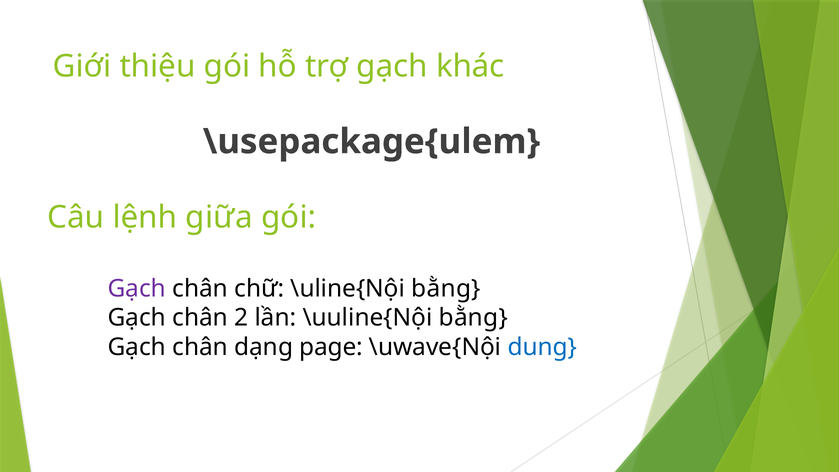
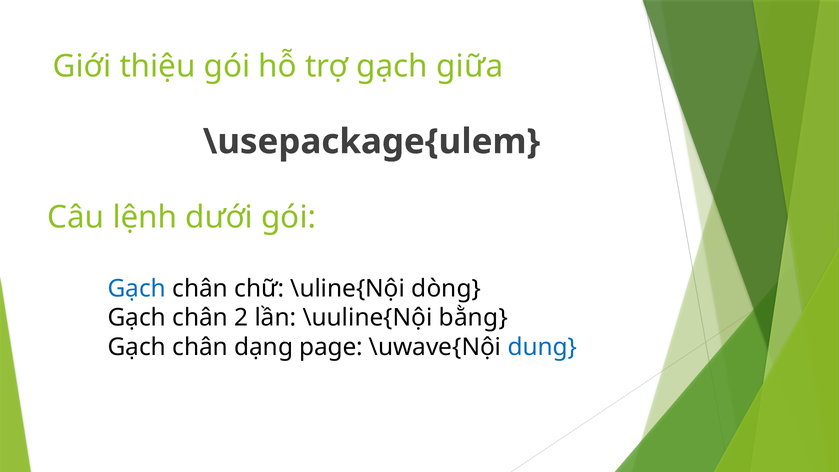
khác: khác -> giữa
giữa: giữa -> dưới
Gạch at (137, 288) colour: purple -> blue
\uline{Nội bằng: bằng -> dòng
